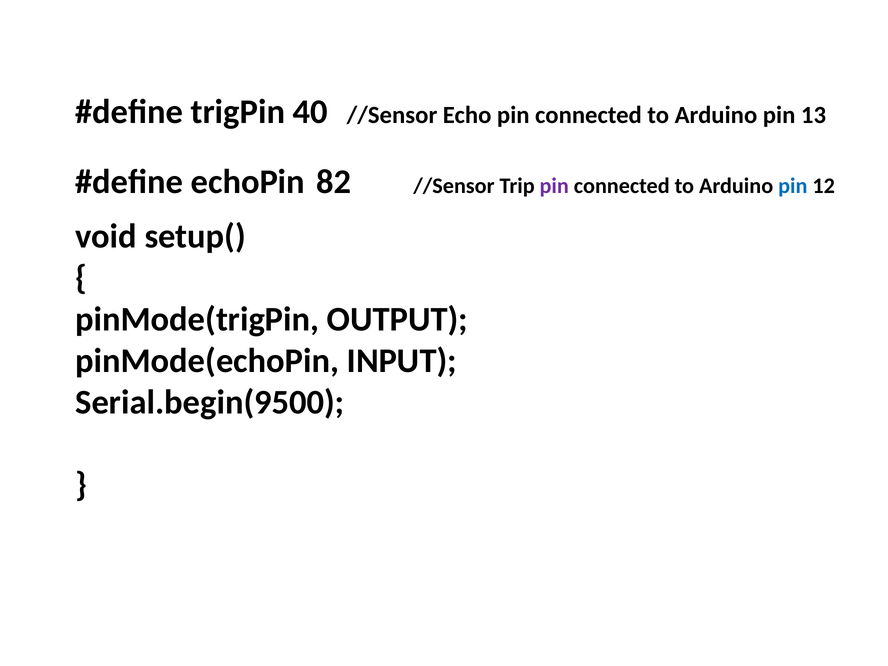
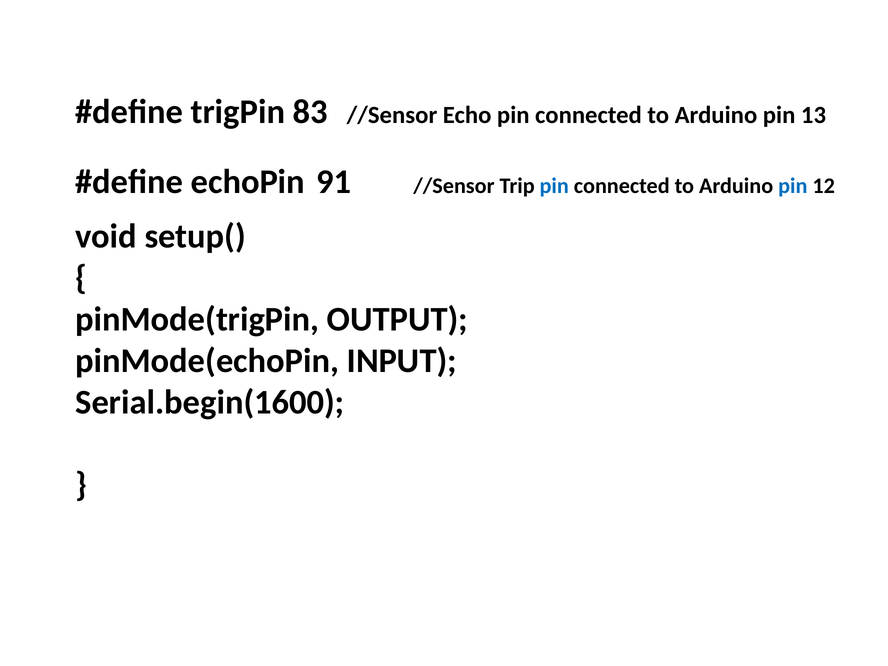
40: 40 -> 83
82: 82 -> 91
pin at (554, 186) colour: purple -> blue
Serial.begin(9500: Serial.begin(9500 -> Serial.begin(1600
